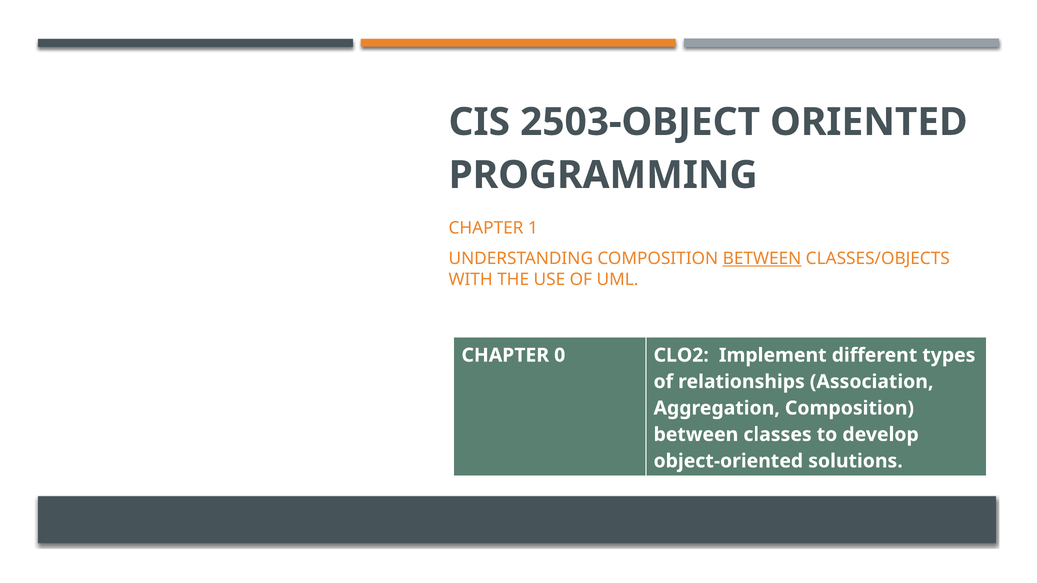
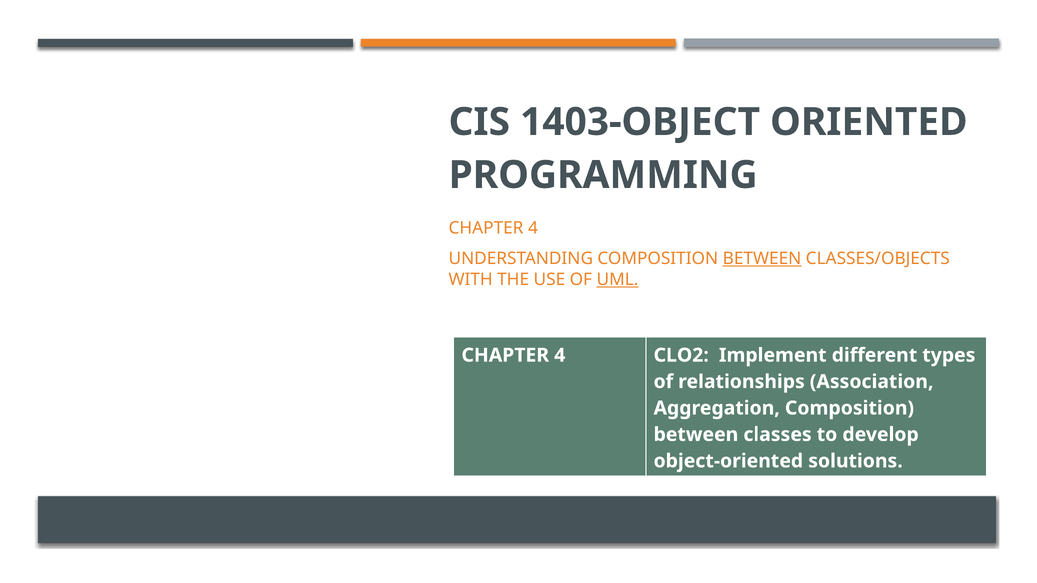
2503-OBJECT: 2503-OBJECT -> 1403-OBJECT
1 at (533, 228): 1 -> 4
UML underline: none -> present
0 at (560, 355): 0 -> 4
